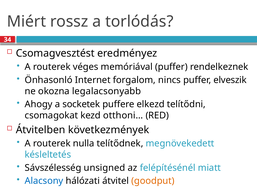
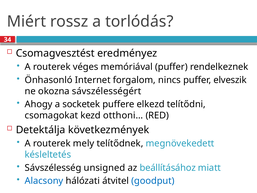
legalacsonyabb: legalacsonyabb -> sávszélességért
Átvitelben: Átvitelben -> Detektálja
nulla: nulla -> mely
felépítésénél: felépítésénél -> beállításához
goodput colour: orange -> blue
